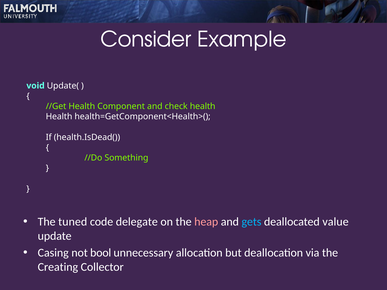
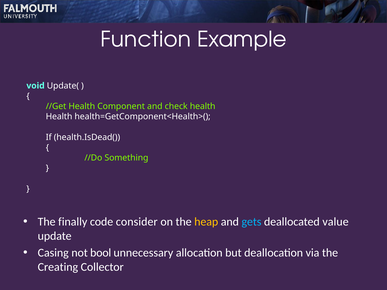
Consider: Consider -> Function
tuned: tuned -> finally
delegate: delegate -> consider
heap colour: pink -> yellow
